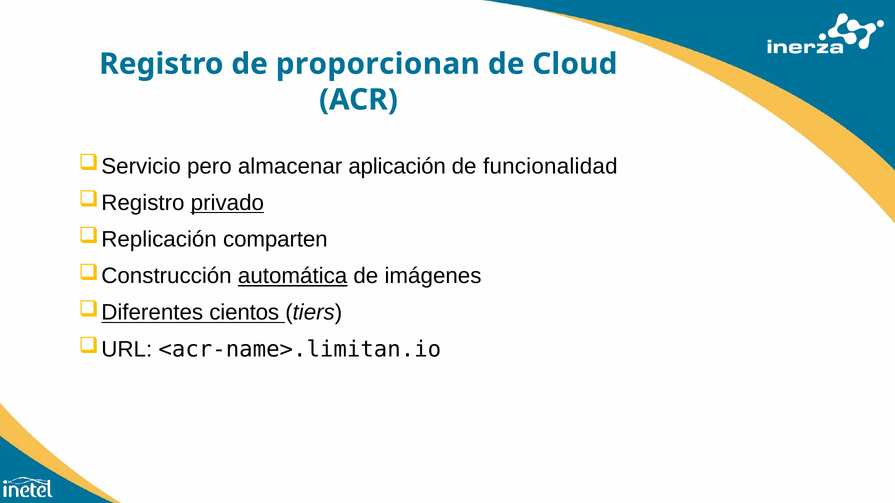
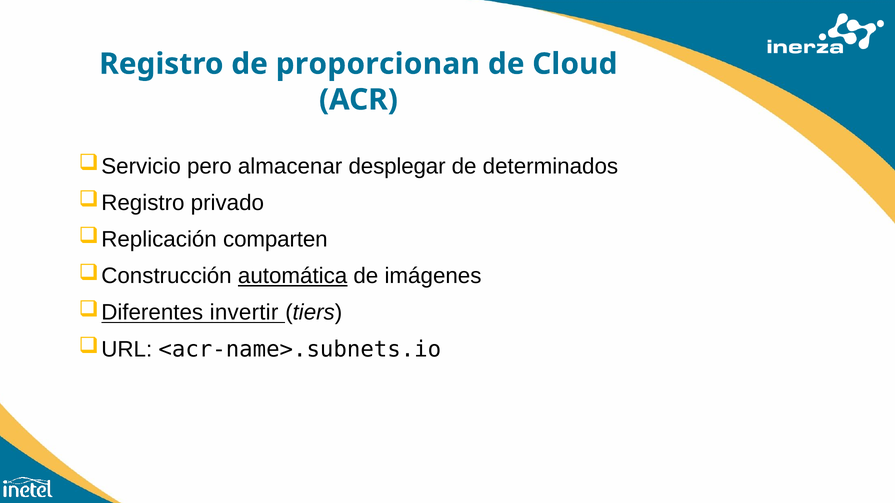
aplicación: aplicación -> desplegar
funcionalidad: funcionalidad -> determinados
privado underline: present -> none
cientos: cientos -> invertir
<acr-name>.limitan.io: <acr-name>.limitan.io -> <acr-name>.subnets.io
